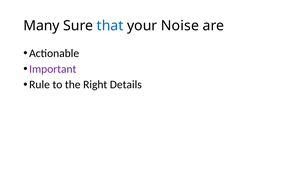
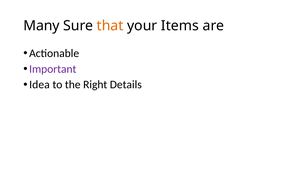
that colour: blue -> orange
Noise: Noise -> Items
Rule: Rule -> Idea
